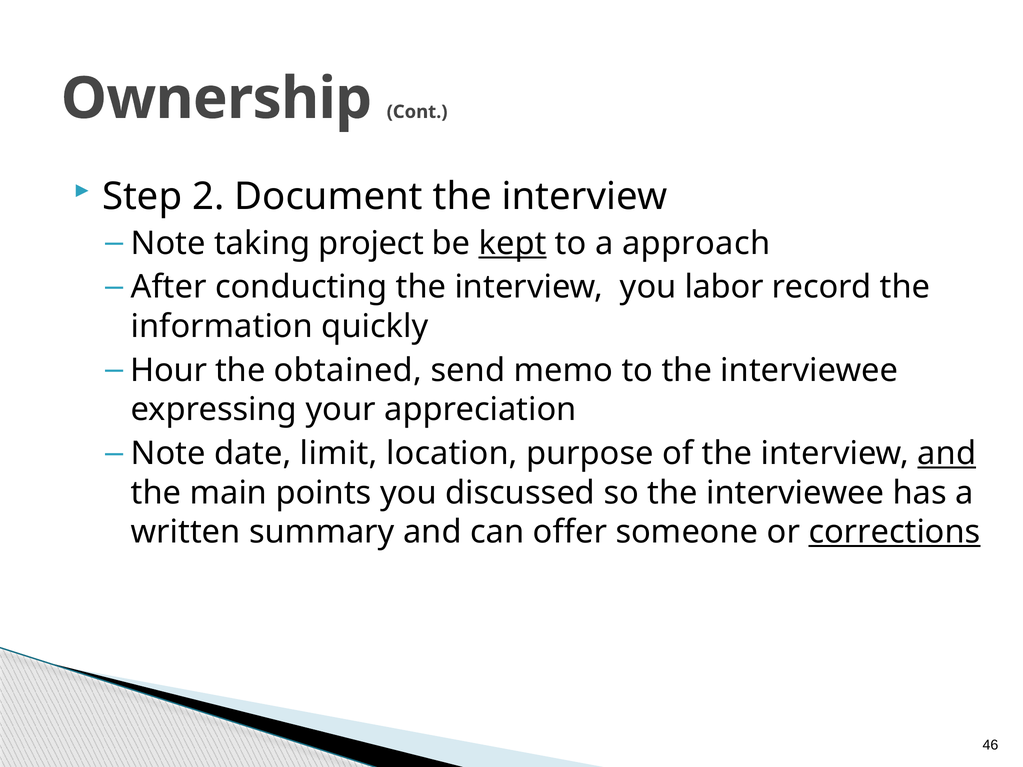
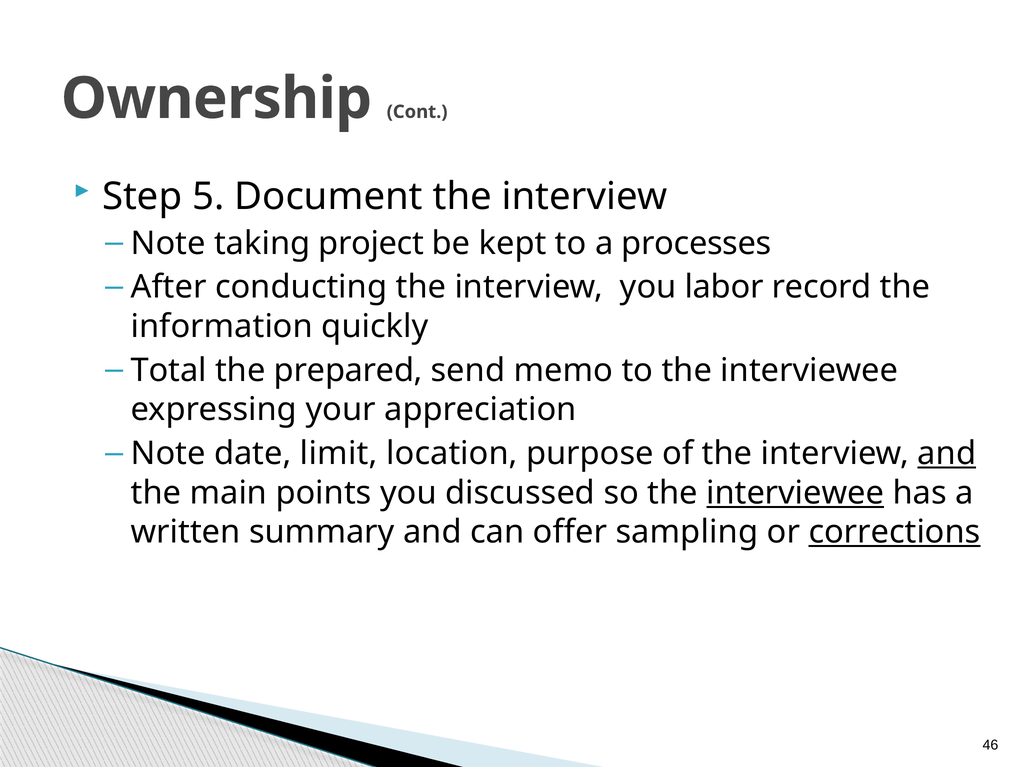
2: 2 -> 5
kept underline: present -> none
approach: approach -> processes
Hour: Hour -> Total
obtained: obtained -> prepared
interviewee at (795, 493) underline: none -> present
someone: someone -> sampling
